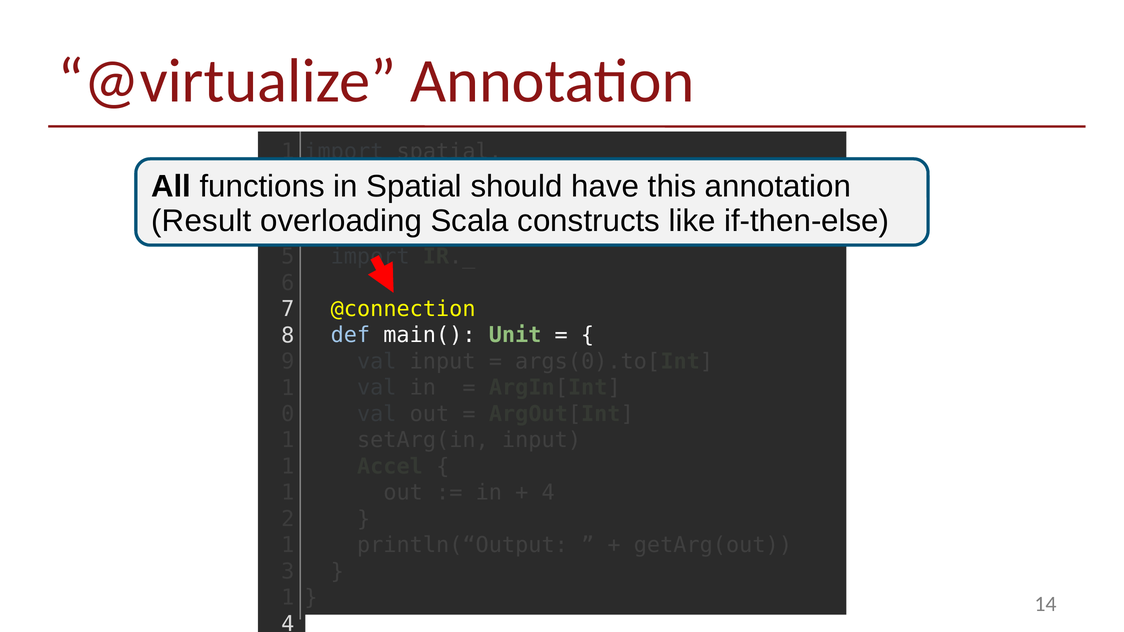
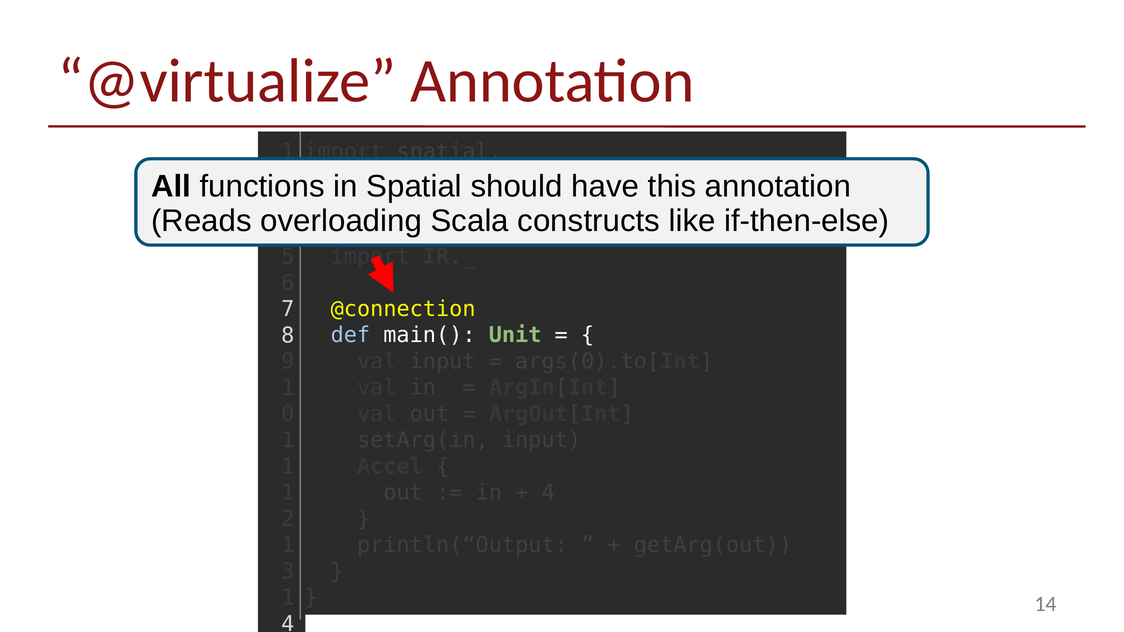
Result: Result -> Reads
